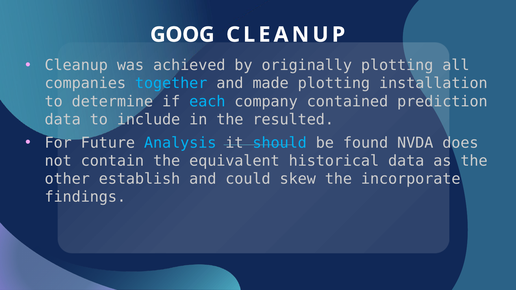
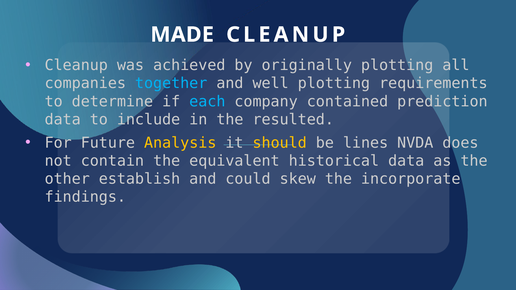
GOOG: GOOG -> MADE
made: made -> well
installation: installation -> requirements
Analysis colour: light blue -> yellow
should colour: light blue -> yellow
found: found -> lines
